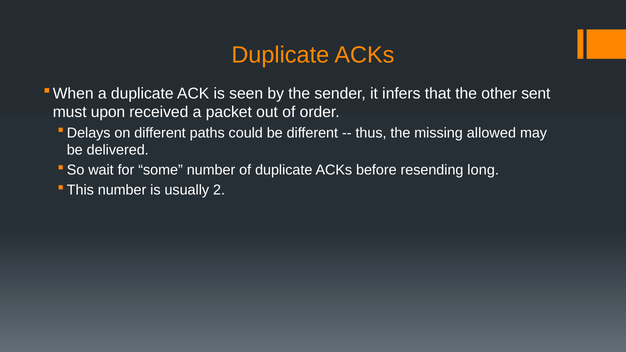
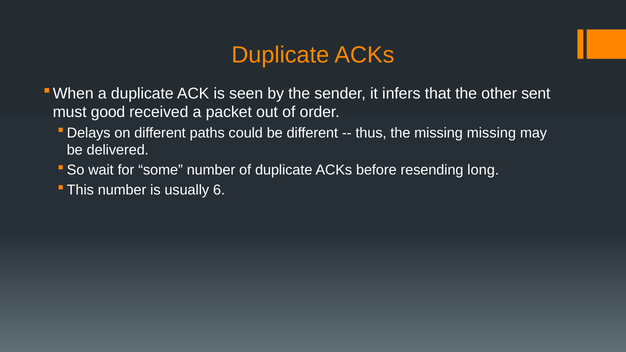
upon: upon -> good
missing allowed: allowed -> missing
2: 2 -> 6
